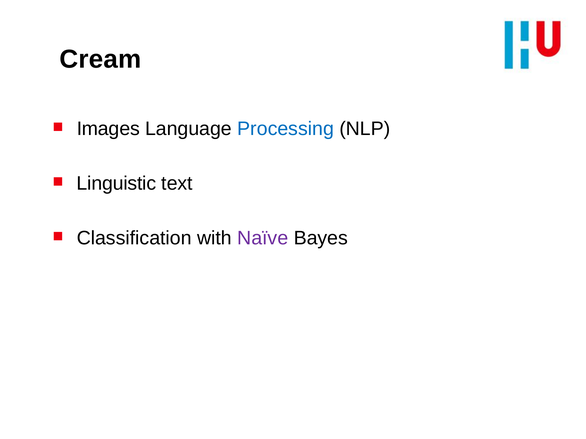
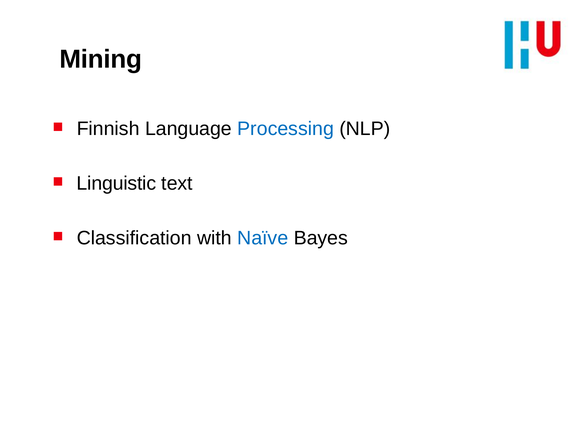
Cream: Cream -> Mining
Images: Images -> Finnish
Naïve colour: purple -> blue
